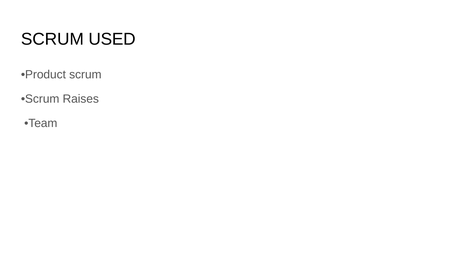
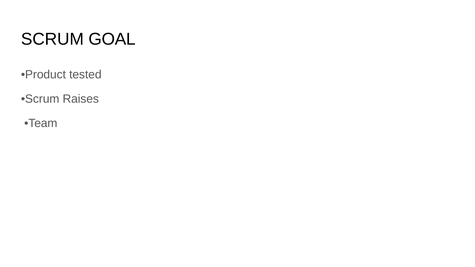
USED: USED -> GOAL
Product scrum: scrum -> tested
